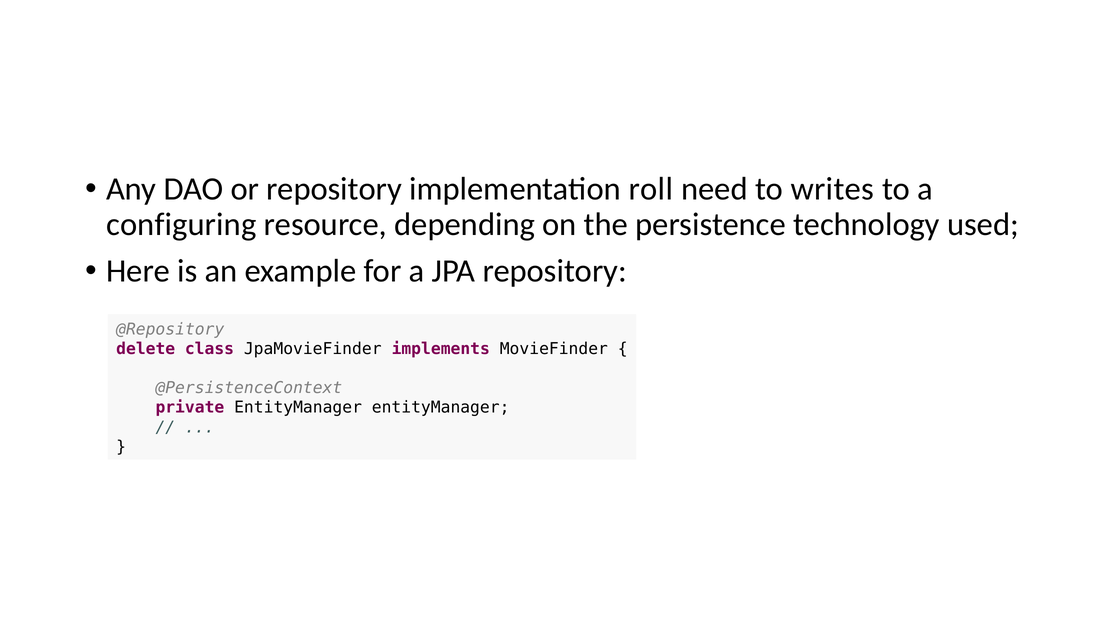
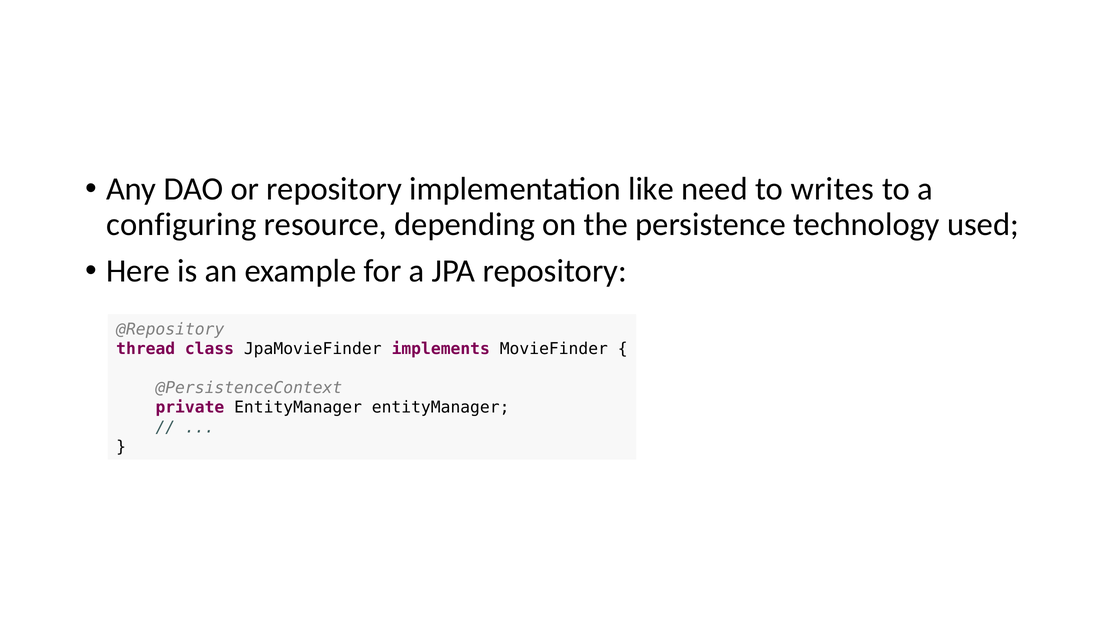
roll: roll -> like
delete: delete -> thread
